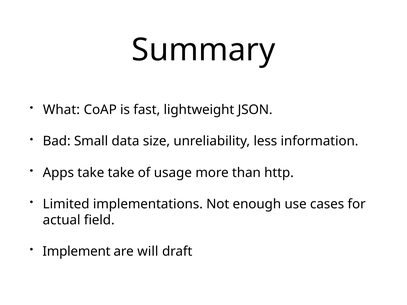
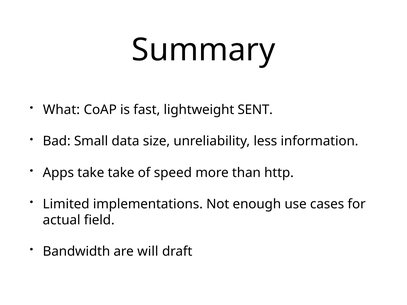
JSON: JSON -> SENT
usage: usage -> speed
Implement: Implement -> Bandwidth
